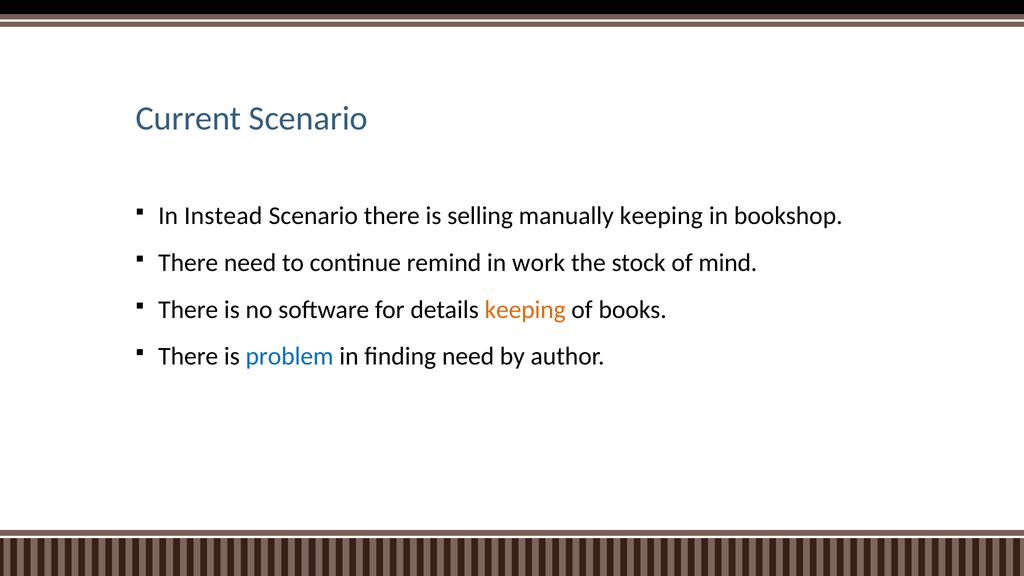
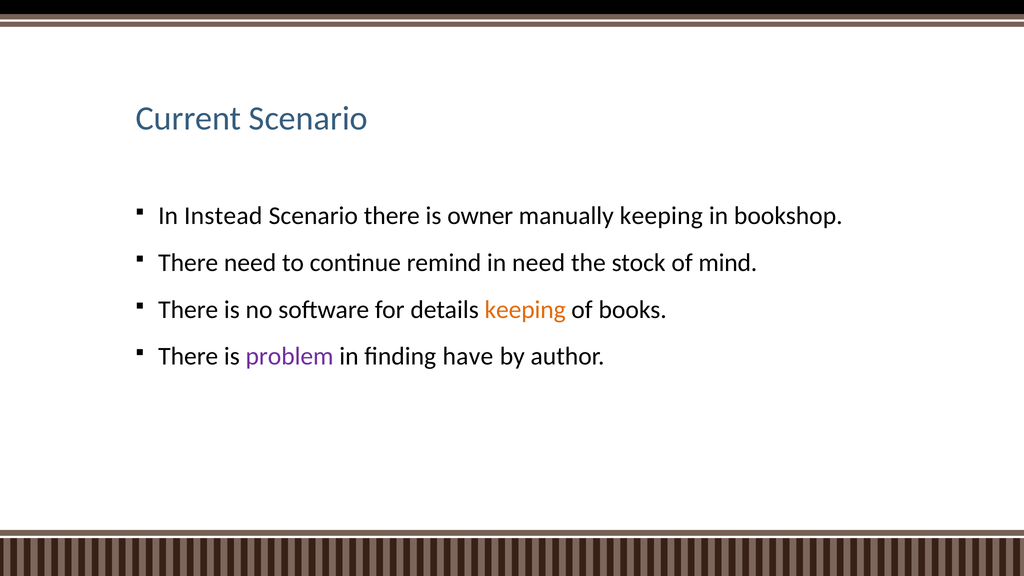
selling: selling -> owner
in work: work -> need
problem colour: blue -> purple
finding need: need -> have
